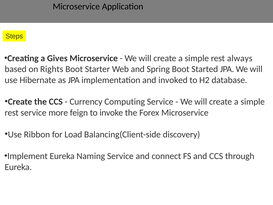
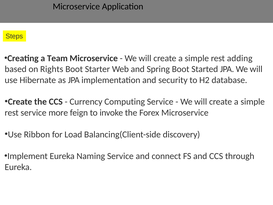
Gives: Gives -> Team
always: always -> adding
invoked: invoked -> security
